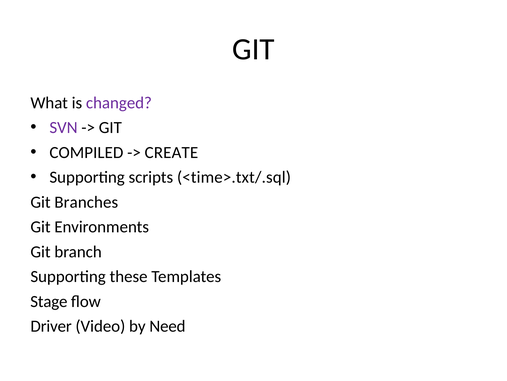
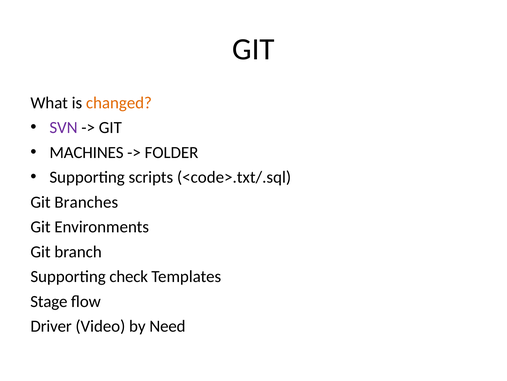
changed colour: purple -> orange
COMPILED: COMPILED -> MACHINES
CREATE: CREATE -> FOLDER
<time>.txt/.sql: <time>.txt/.sql -> <code>.txt/.sql
these: these -> check
